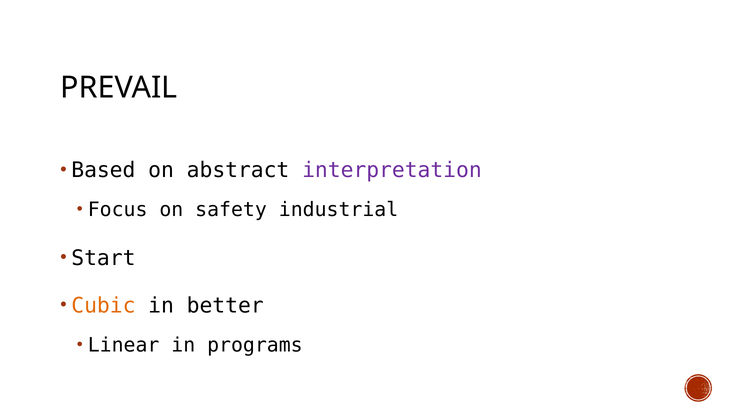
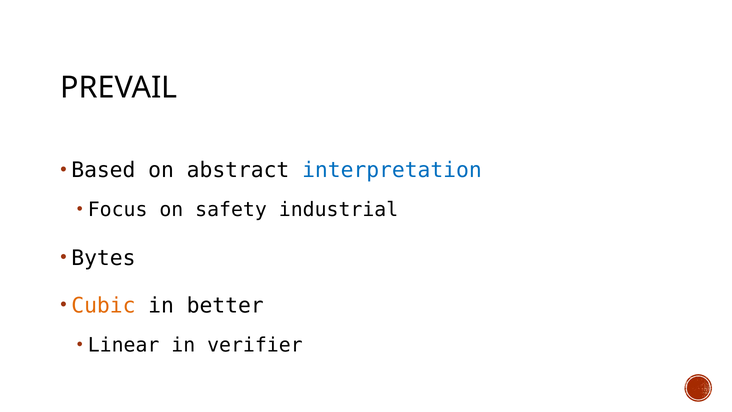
interpretation colour: purple -> blue
Start: Start -> Bytes
programs: programs -> verifier
